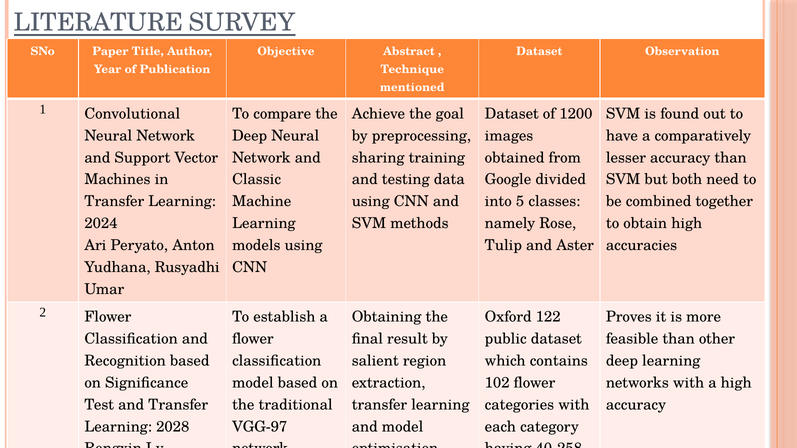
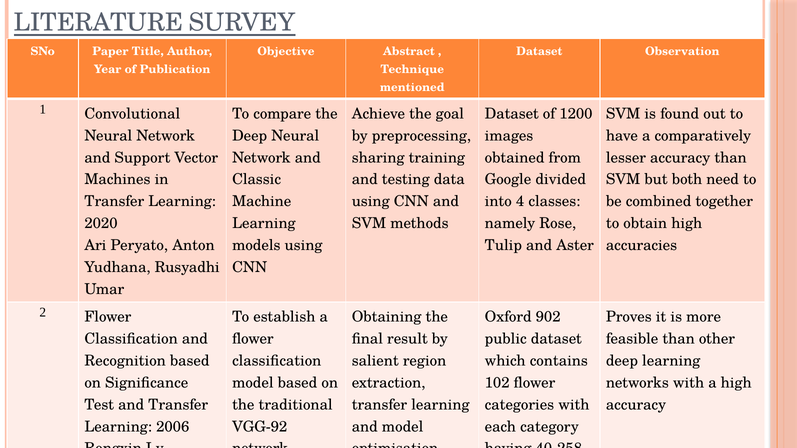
5: 5 -> 4
2024: 2024 -> 2020
122: 122 -> 902
2028: 2028 -> 2006
VGG-97: VGG-97 -> VGG-92
